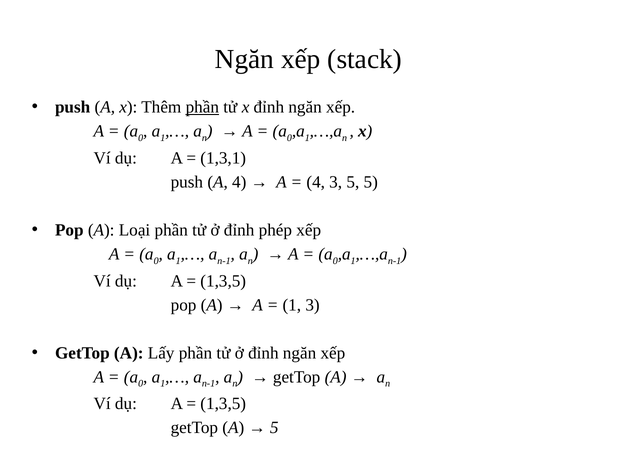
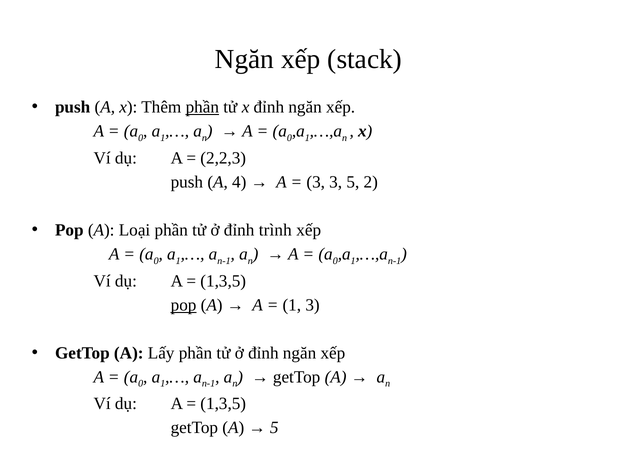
1,3,1: 1,3,1 -> 2,2,3
4 at (316, 182): 4 -> 3
5 5: 5 -> 2
phép: phép -> trình
pop at (184, 305) underline: none -> present
